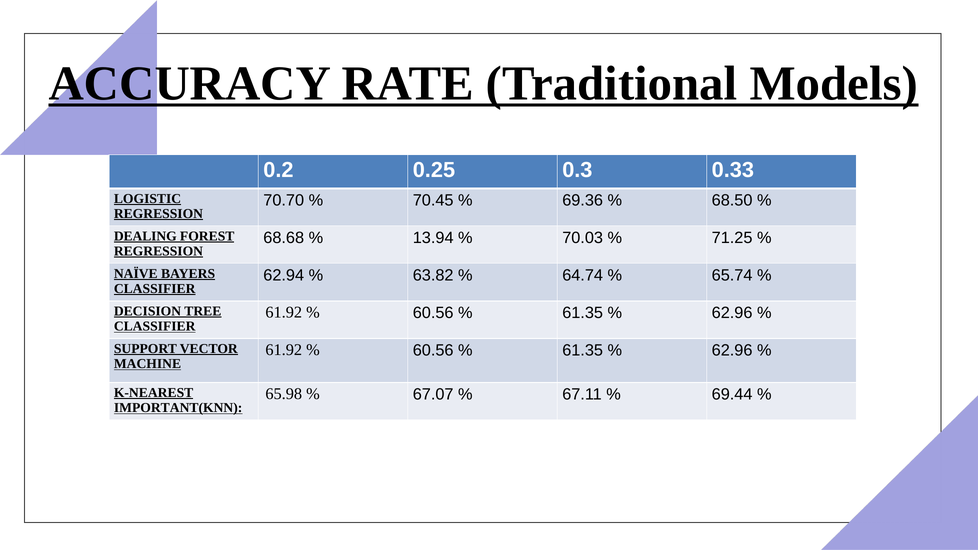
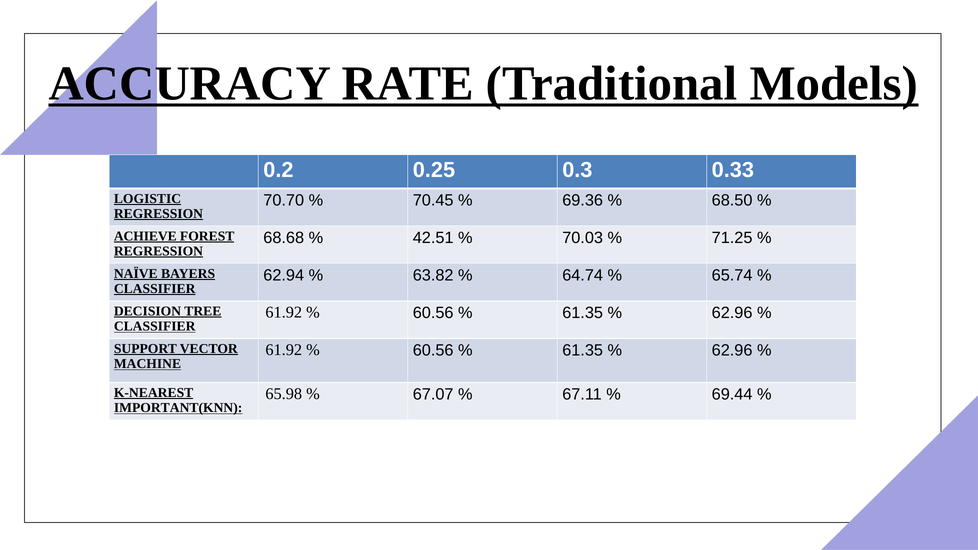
DEALING: DEALING -> ACHIEVE
13.94: 13.94 -> 42.51
